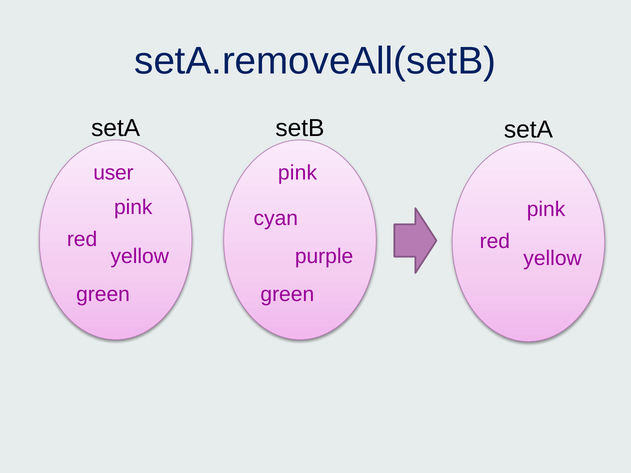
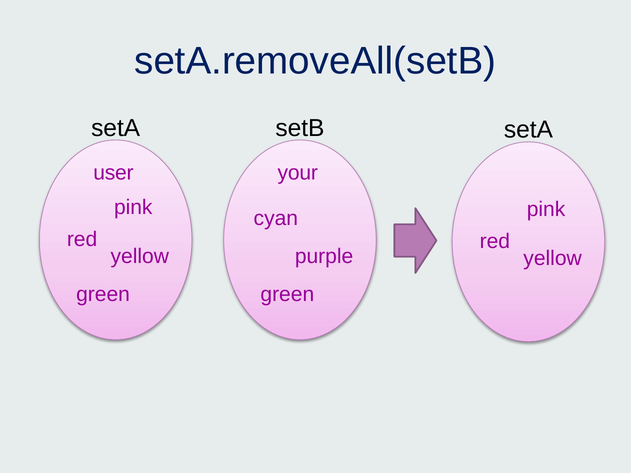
pink at (298, 173): pink -> your
